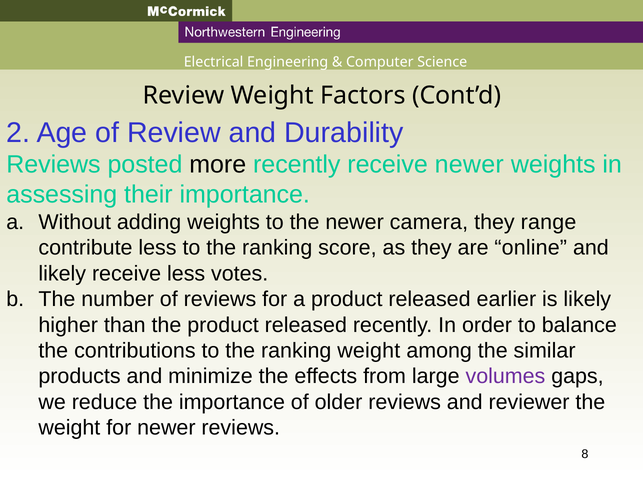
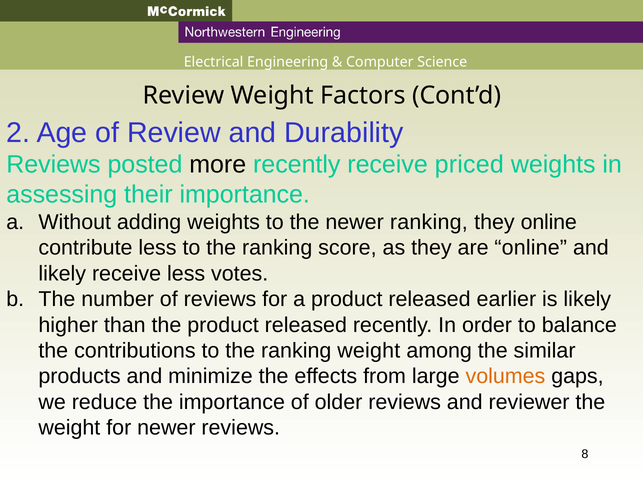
receive newer: newer -> priced
newer camera: camera -> ranking
they range: range -> online
volumes colour: purple -> orange
